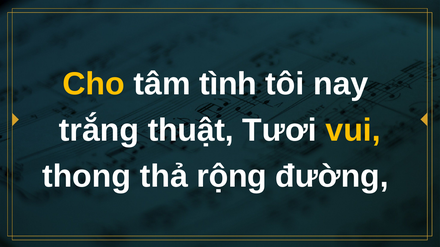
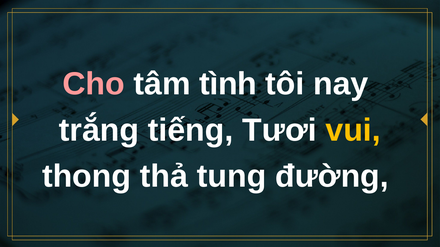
Cho colour: yellow -> pink
thuật: thuật -> tiếng
rộng: rộng -> tung
